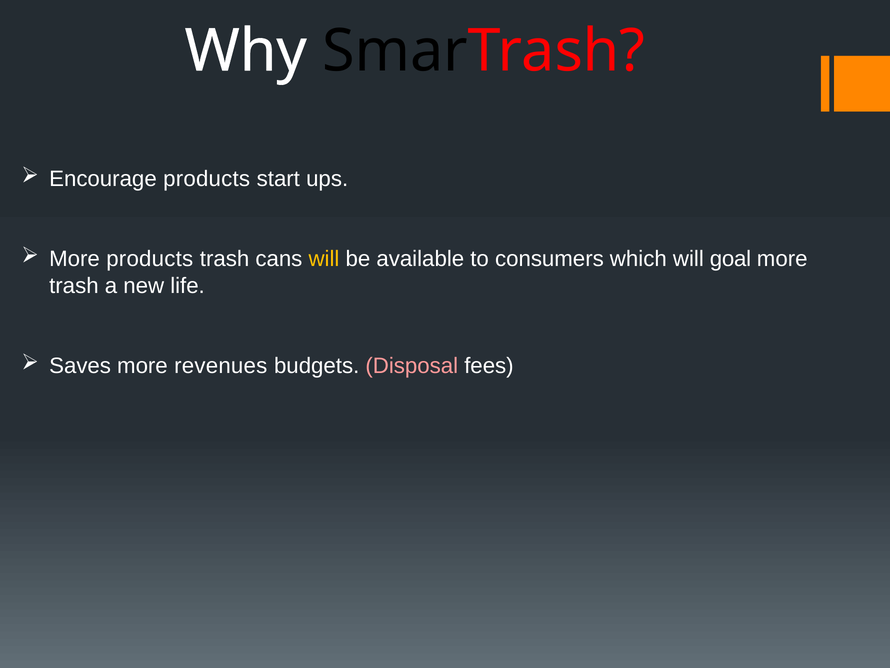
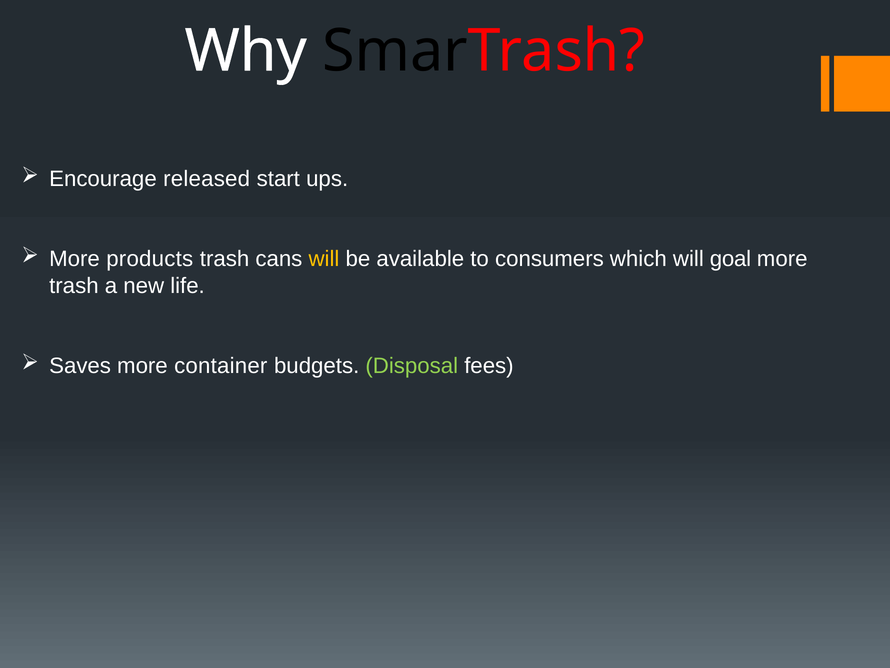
Encourage products: products -> released
revenues: revenues -> container
Disposal colour: pink -> light green
